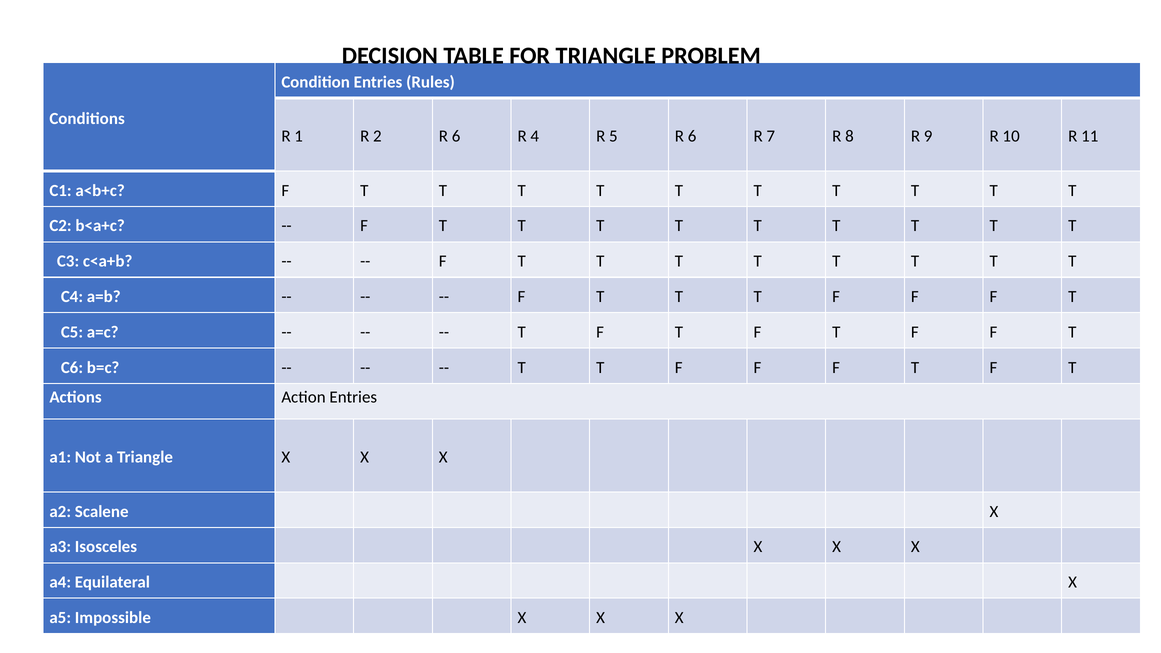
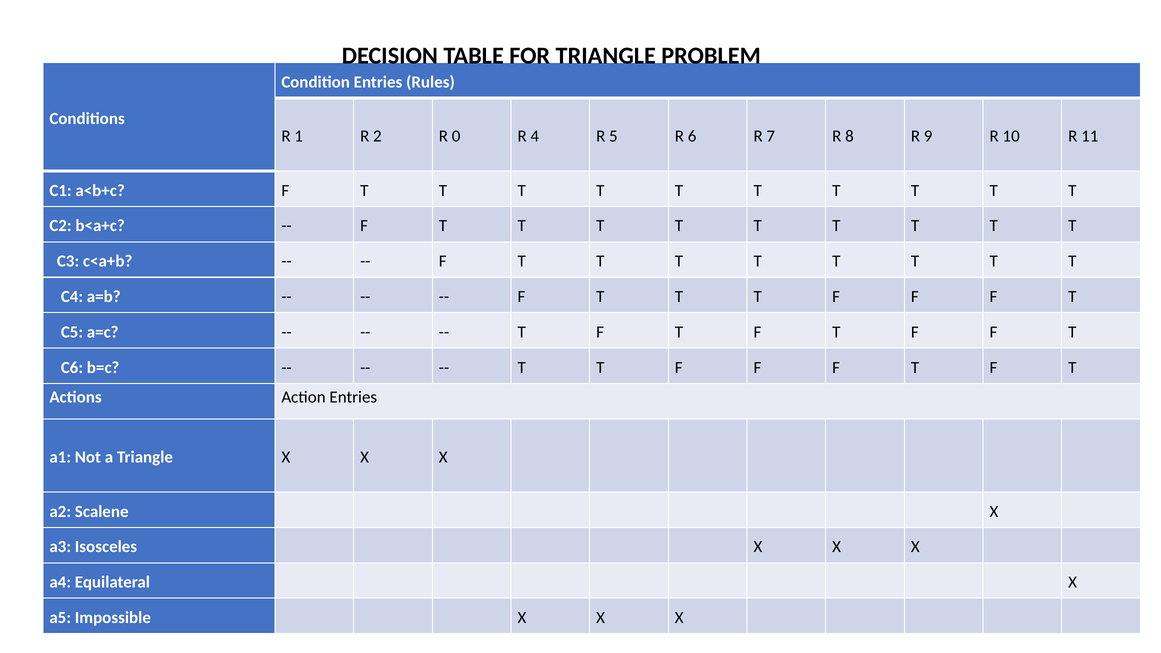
2 R 6: 6 -> 0
